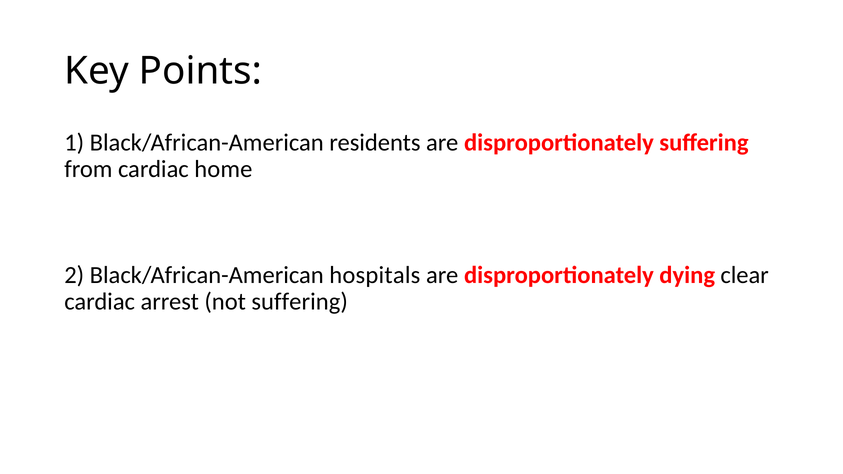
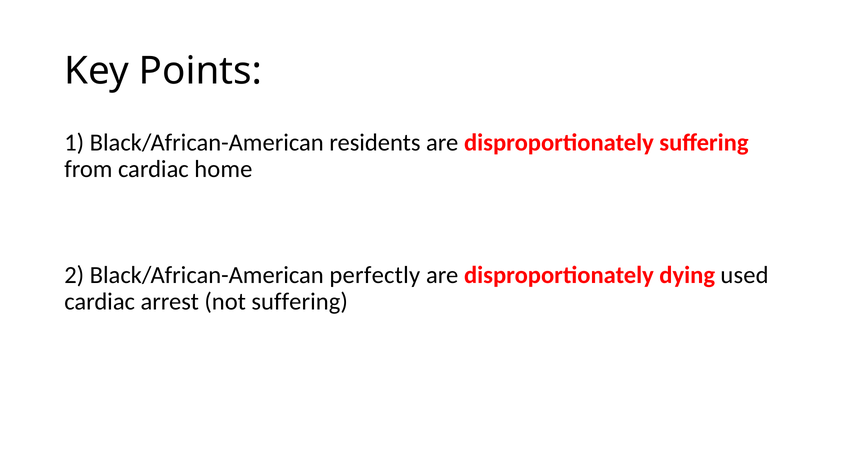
hospitals: hospitals -> perfectly
clear: clear -> used
